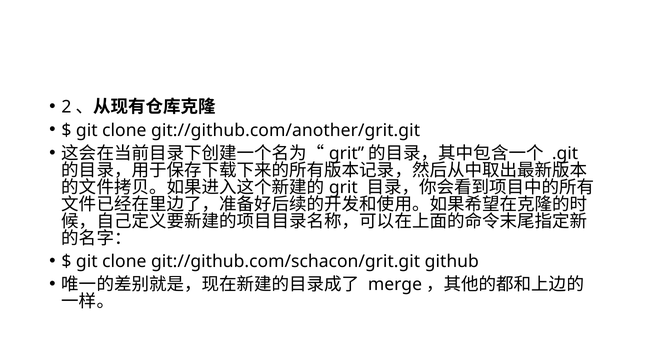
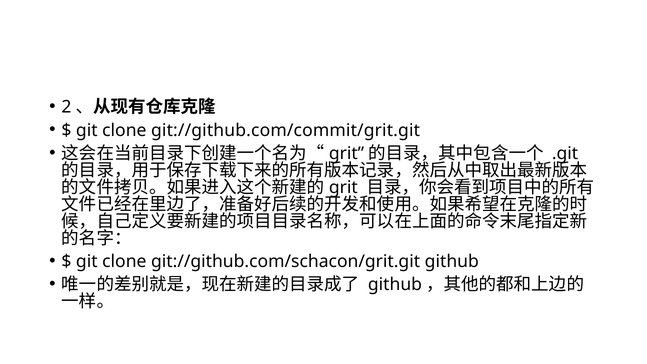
git://github.com/another/grit.git: git://github.com/another/grit.git -> git://github.com/commit/grit.git
merge at (395, 285): merge -> github
